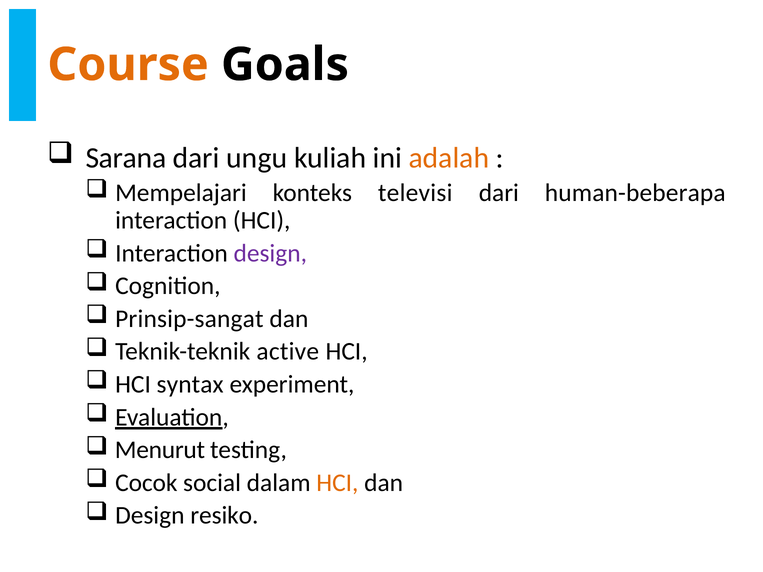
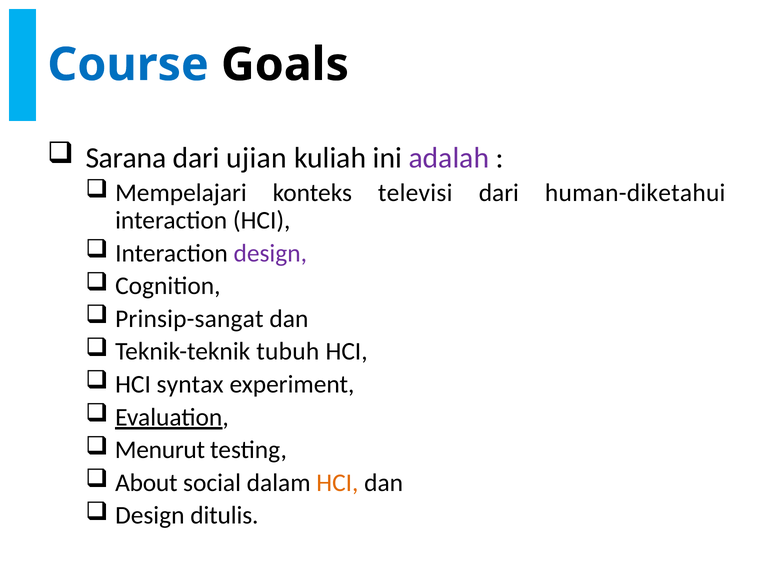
Course colour: orange -> blue
ungu: ungu -> ujian
adalah colour: orange -> purple
human-beberapa: human-beberapa -> human-diketahui
active: active -> tubuh
Cocok: Cocok -> About
resiko: resiko -> ditulis
